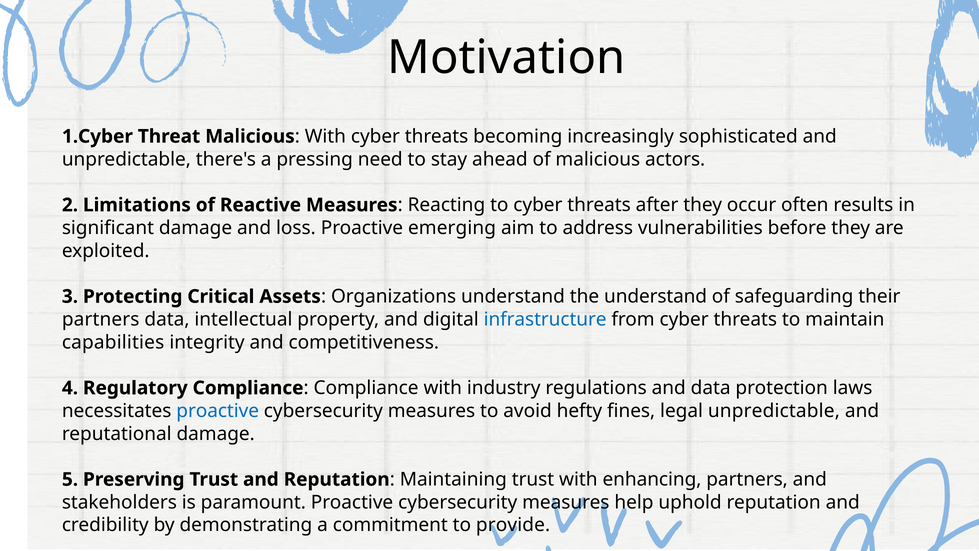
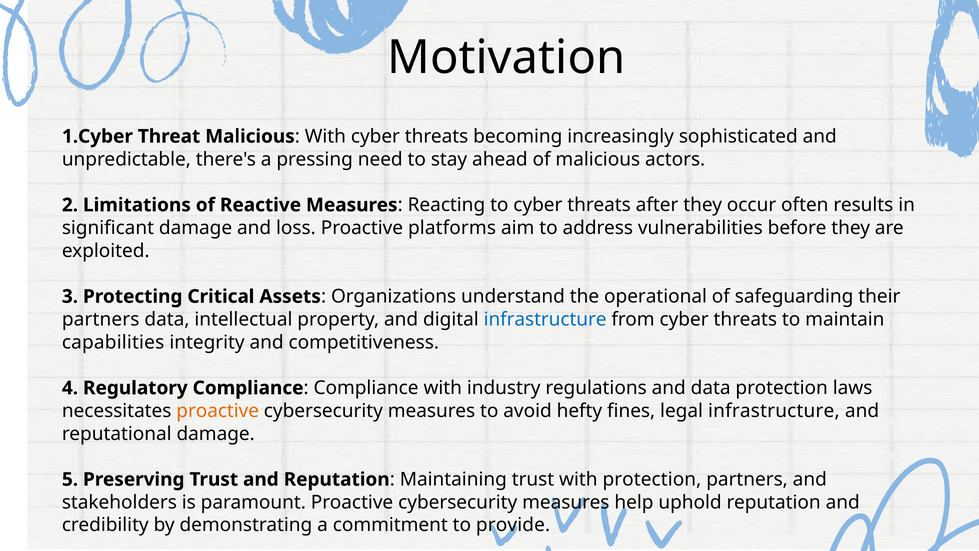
emerging: emerging -> platforms
the understand: understand -> operational
proactive at (218, 411) colour: blue -> orange
legal unpredictable: unpredictable -> infrastructure
with enhancing: enhancing -> protection
